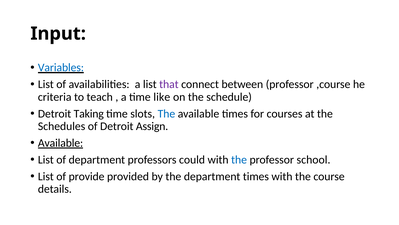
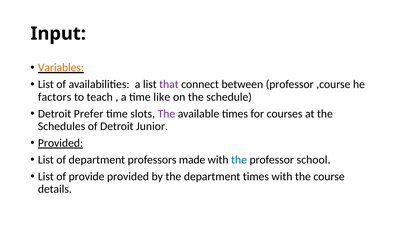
Variables colour: blue -> orange
criteria: criteria -> factors
Taking: Taking -> Prefer
The at (166, 113) colour: blue -> purple
Assign: Assign -> Junior
Available at (61, 143): Available -> Provided
could: could -> made
